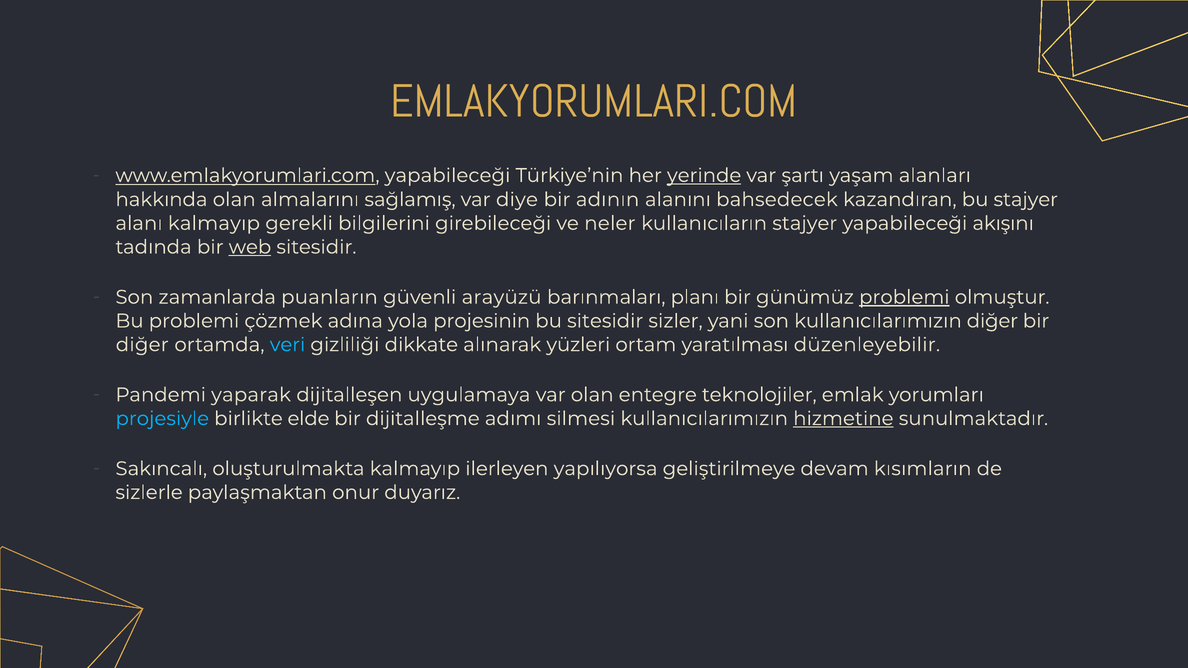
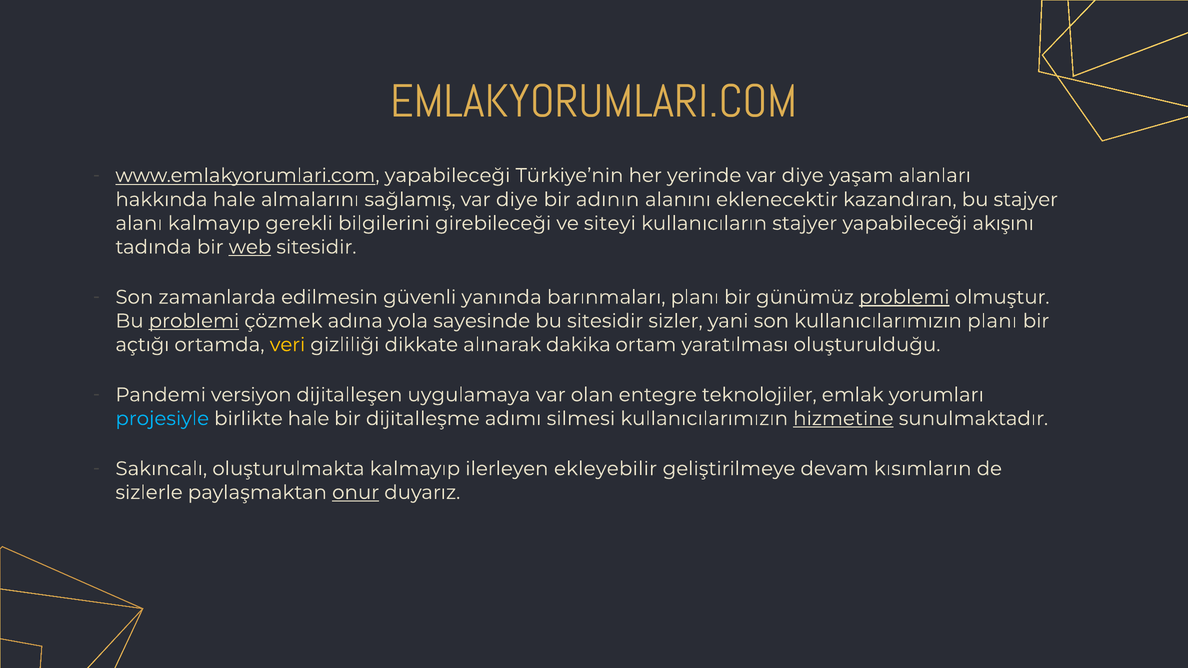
yerinde underline: present -> none
şartı at (803, 176): şartı -> diye
hakkında olan: olan -> hale
bahsedecek: bahsedecek -> eklenecektir
neler: neler -> siteyi
puanların: puanların -> edilmesin
arayüzü: arayüzü -> yanında
problemi at (194, 321) underline: none -> present
projesinin: projesinin -> sayesinde
kullanıcılarımızın diğer: diğer -> planı
diğer at (142, 345): diğer -> açtığı
veri colour: light blue -> yellow
yüzleri: yüzleri -> dakika
düzenleyebilir: düzenleyebilir -> oluşturulduğu
yaparak: yaparak -> versiyon
birlikte elde: elde -> hale
yapılıyorsa: yapılıyorsa -> ekleyebilir
onur underline: none -> present
